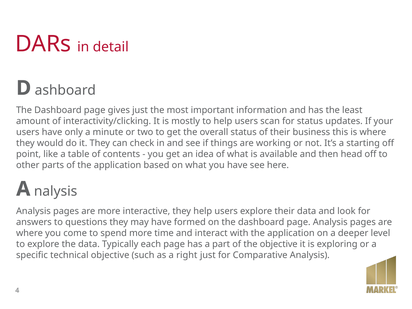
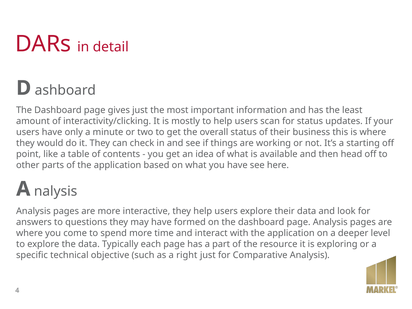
the objective: objective -> resource
